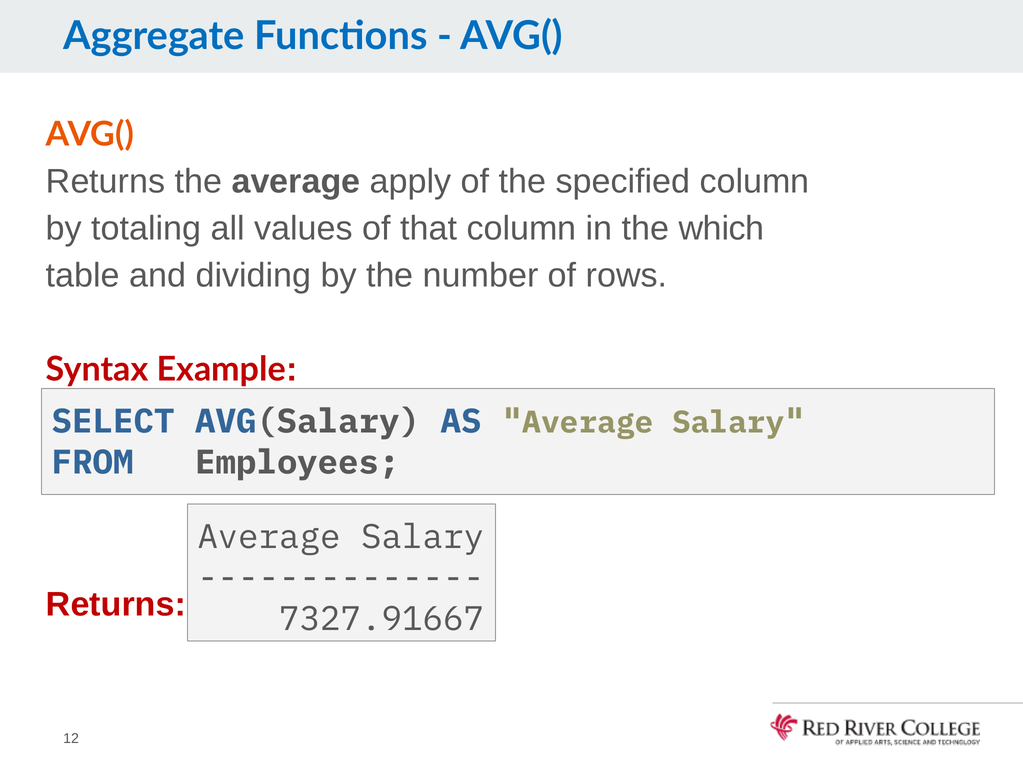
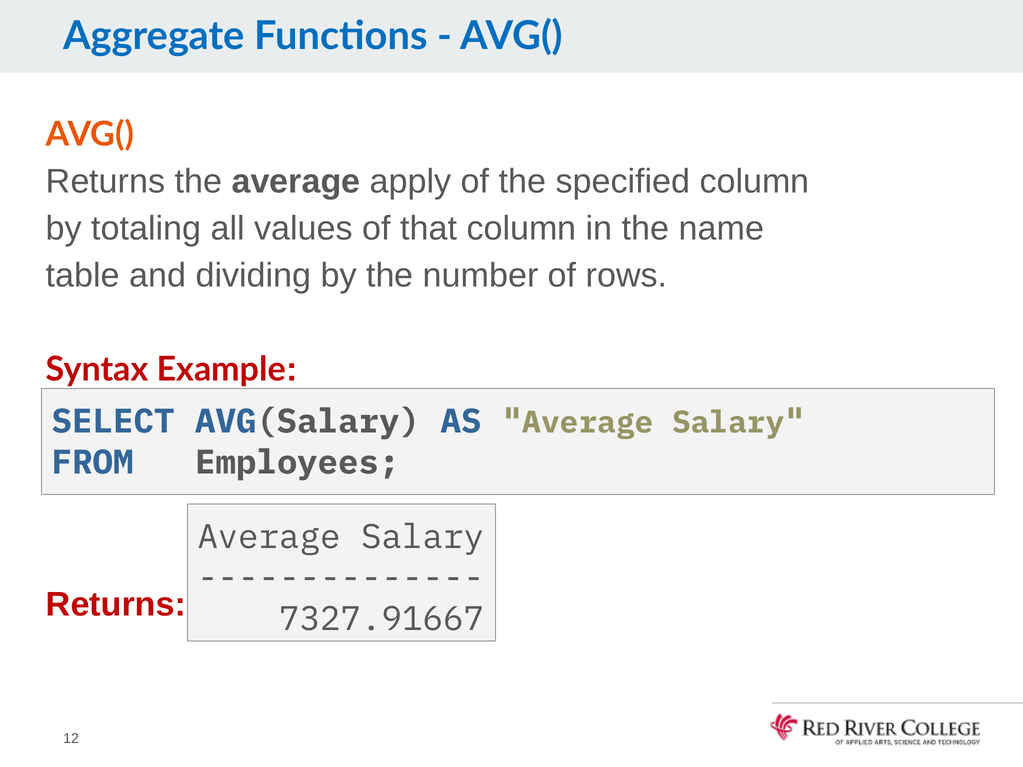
which: which -> name
